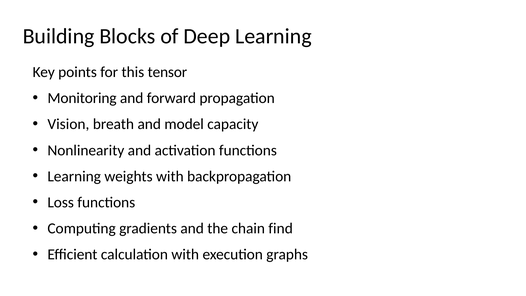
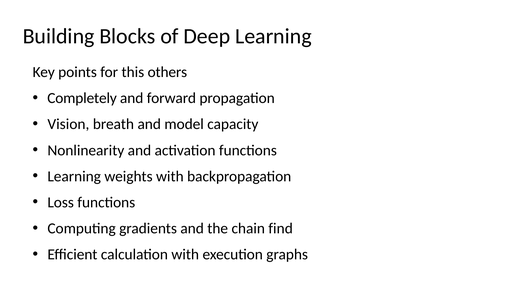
tensor: tensor -> others
Monitoring: Monitoring -> Completely
